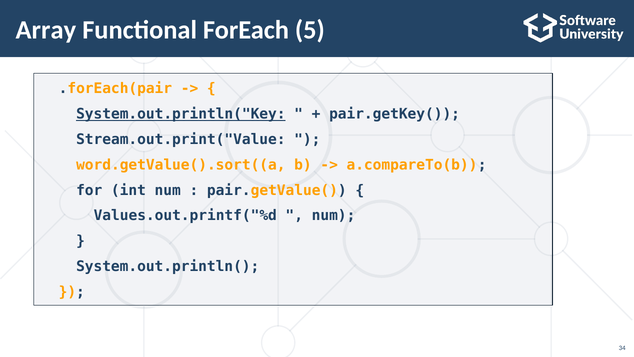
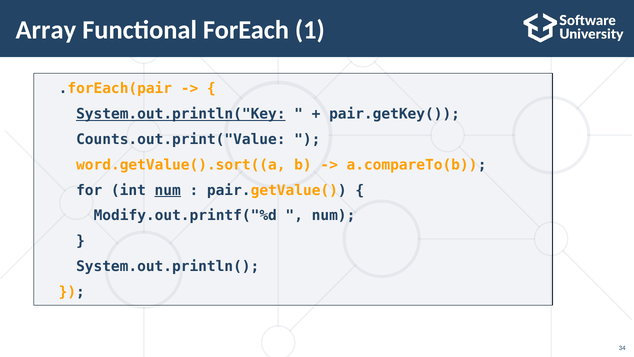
5: 5 -> 1
Stream.out.print("Value: Stream.out.print("Value -> Counts.out.print("Value
num at (168, 190) underline: none -> present
Values.out.printf("%d: Values.out.printf("%d -> Modify.out.printf("%d
